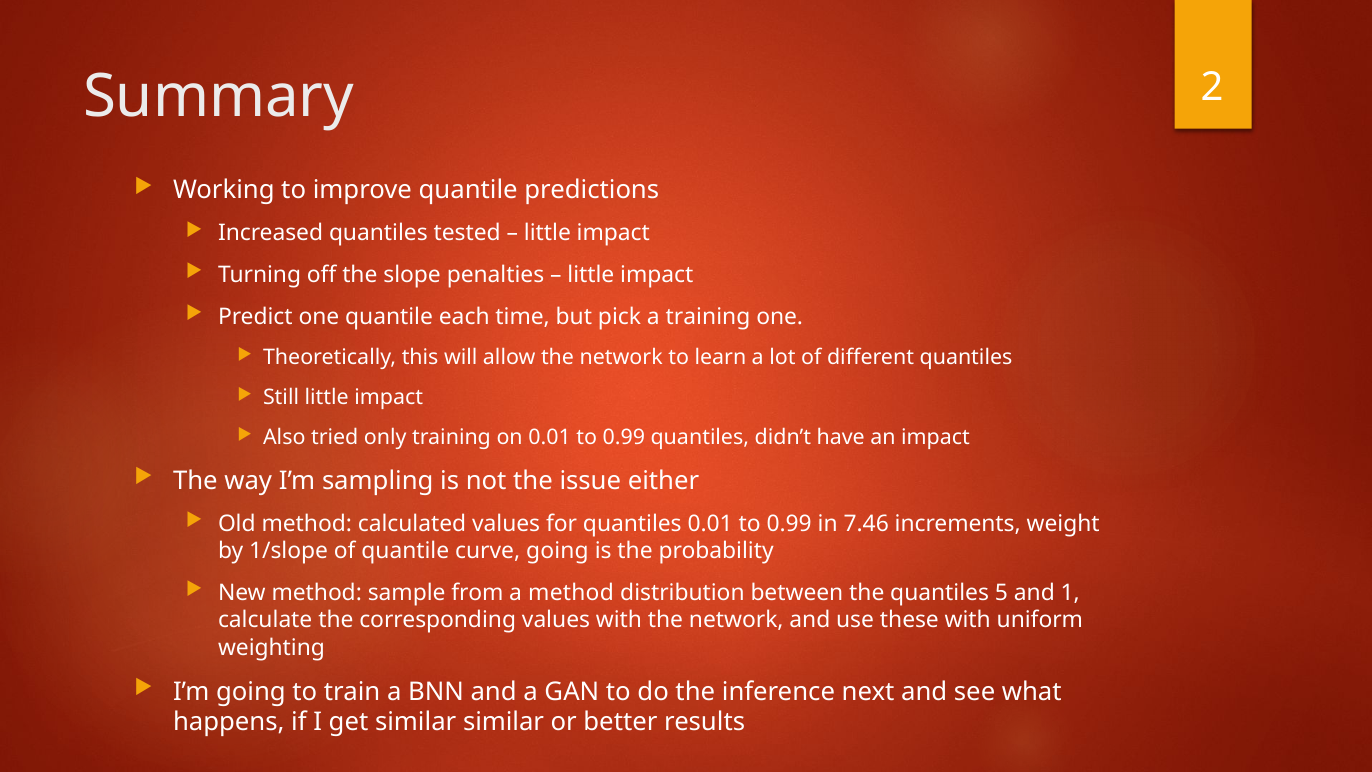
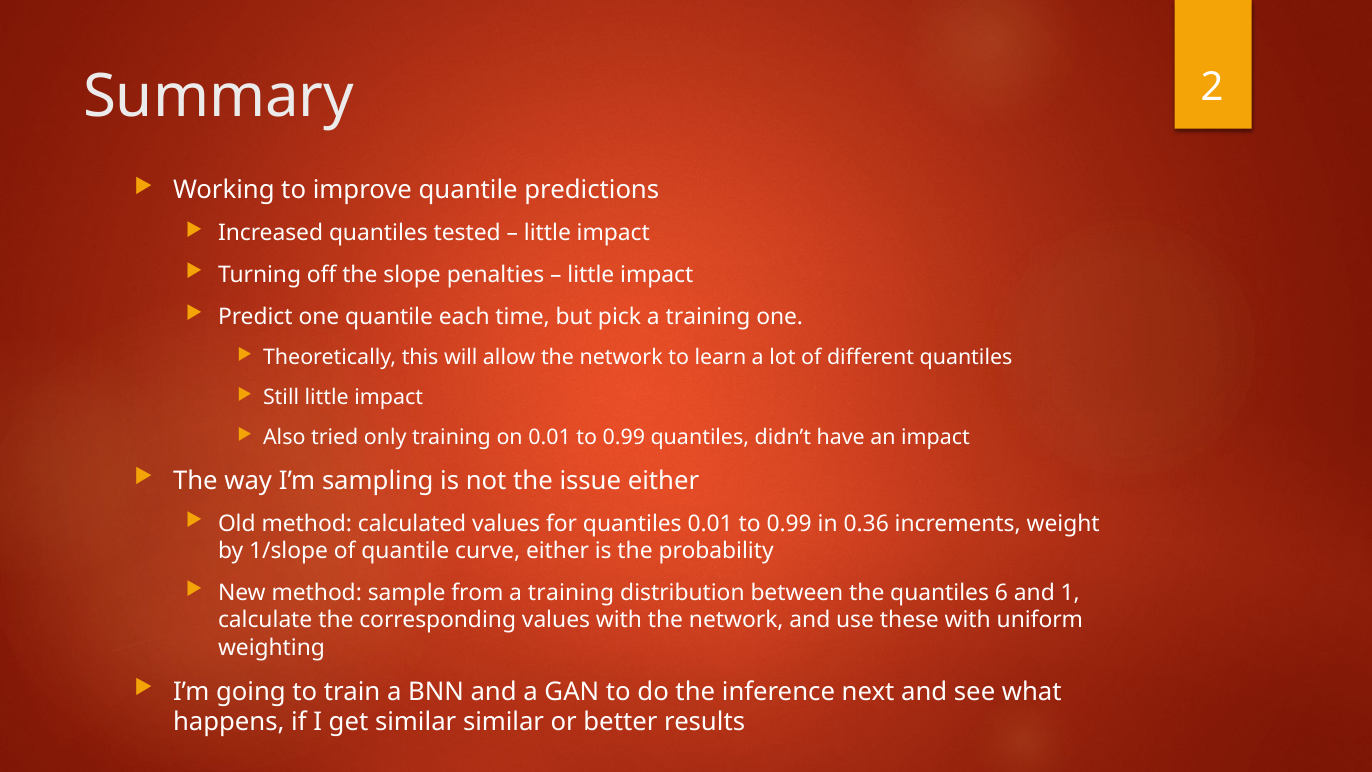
7.46: 7.46 -> 0.36
curve going: going -> either
from a method: method -> training
5: 5 -> 6
